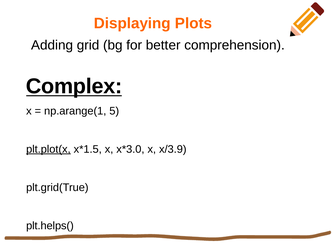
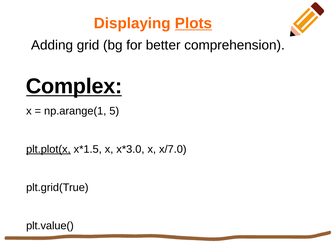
Plots underline: none -> present
x/3.9: x/3.9 -> x/7.0
plt.helps(: plt.helps( -> plt.value(
